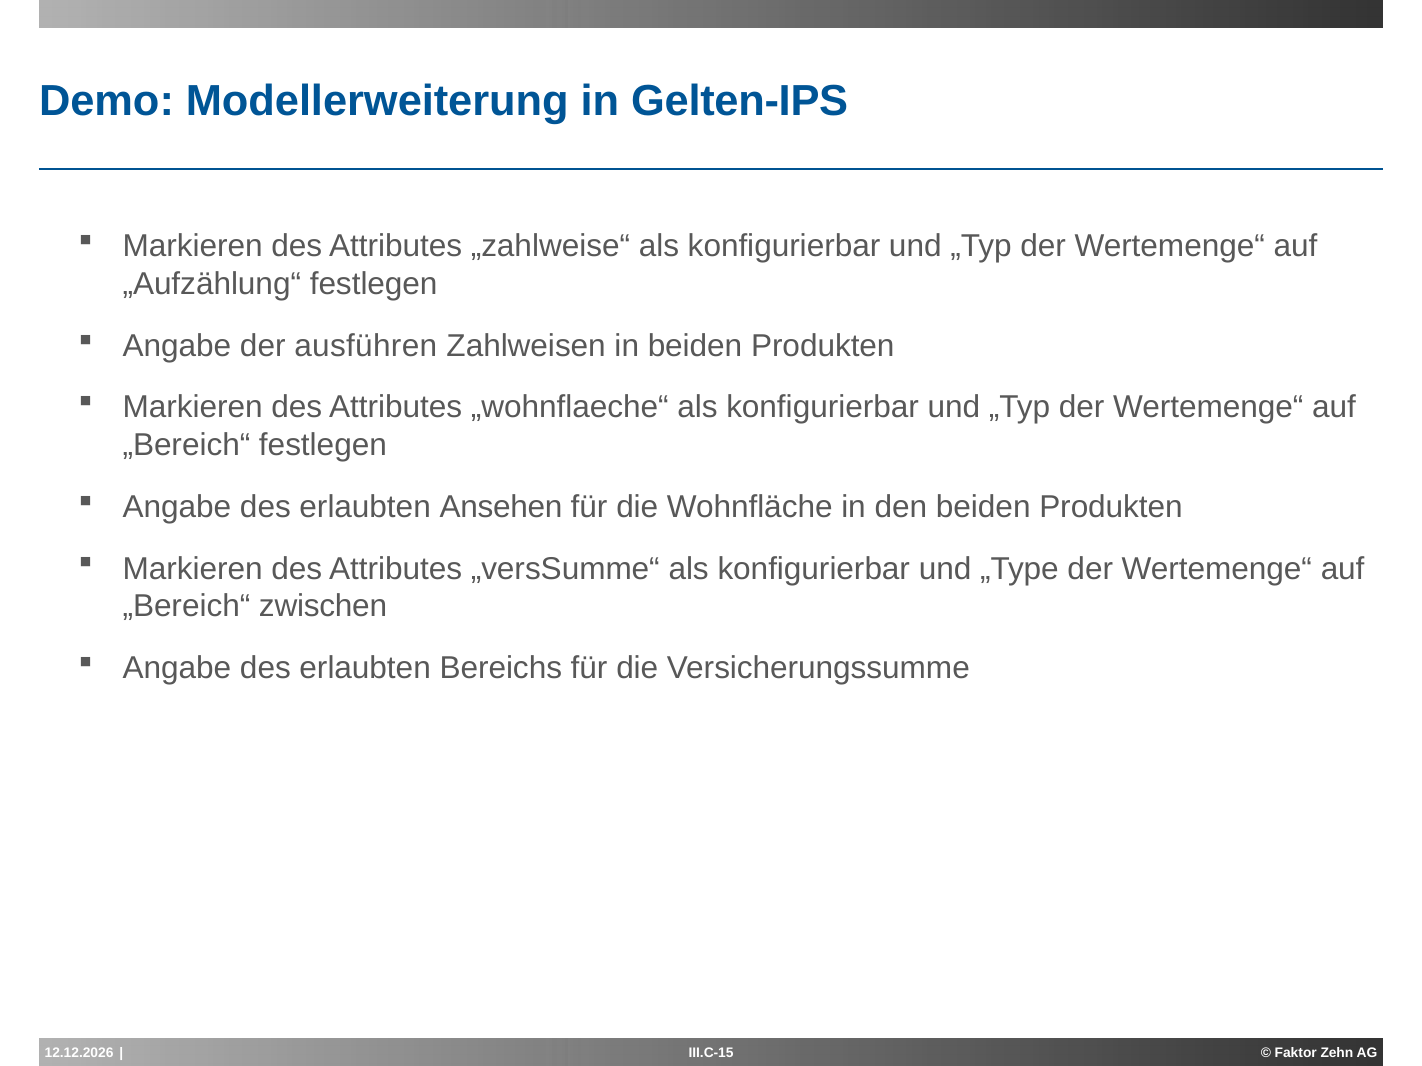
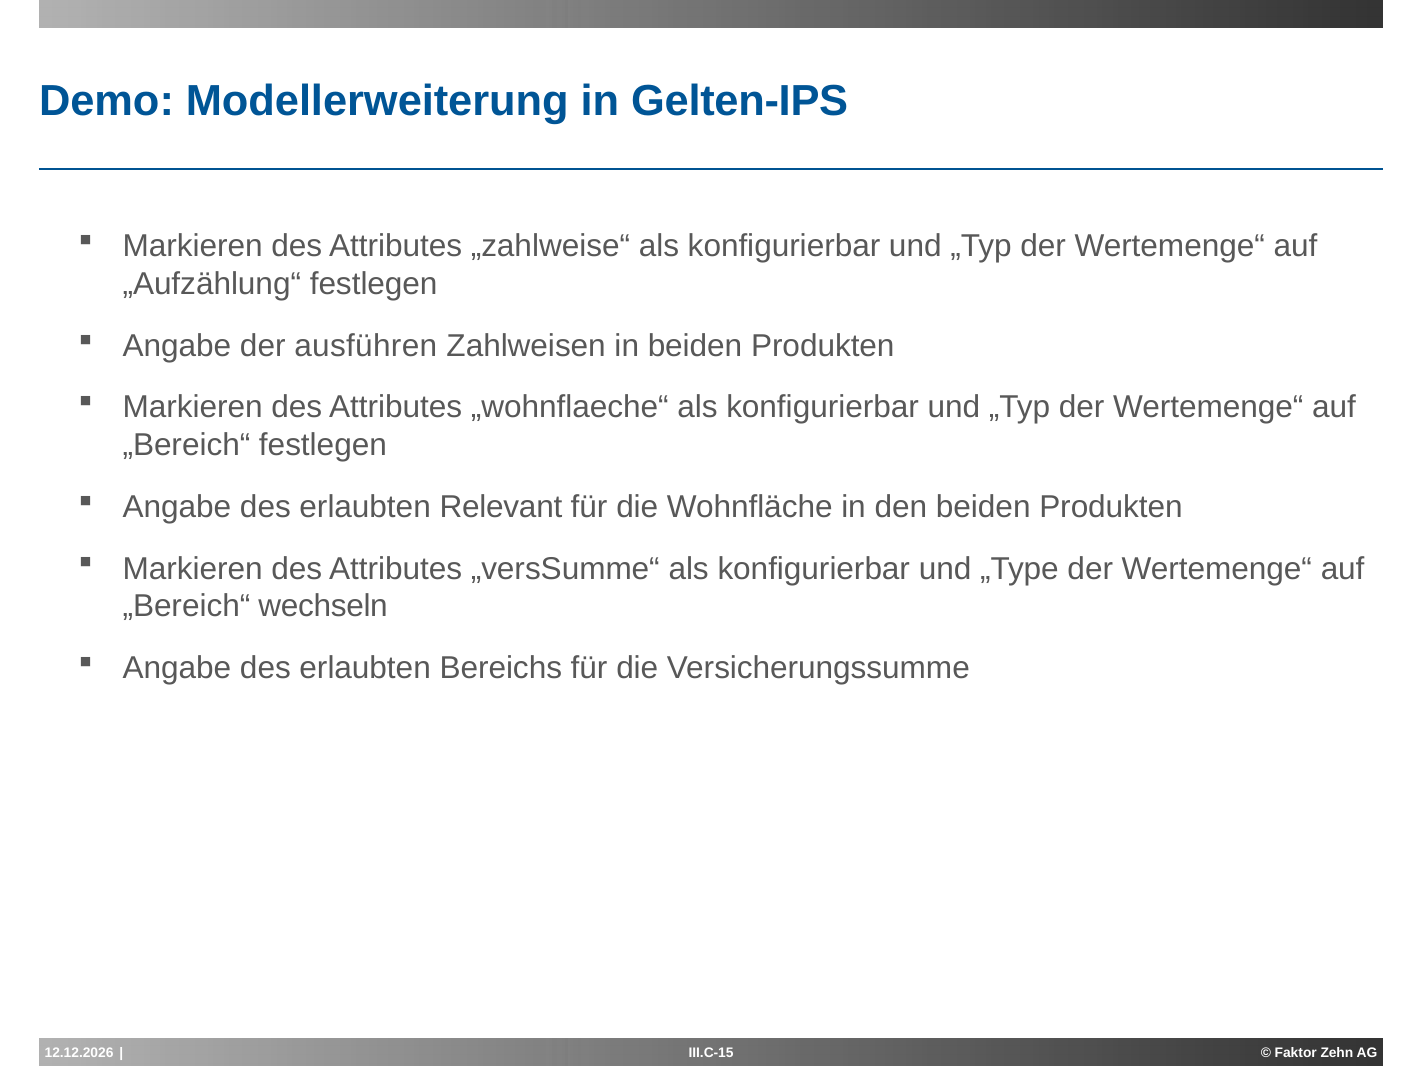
Ansehen: Ansehen -> Relevant
zwischen: zwischen -> wechseln
